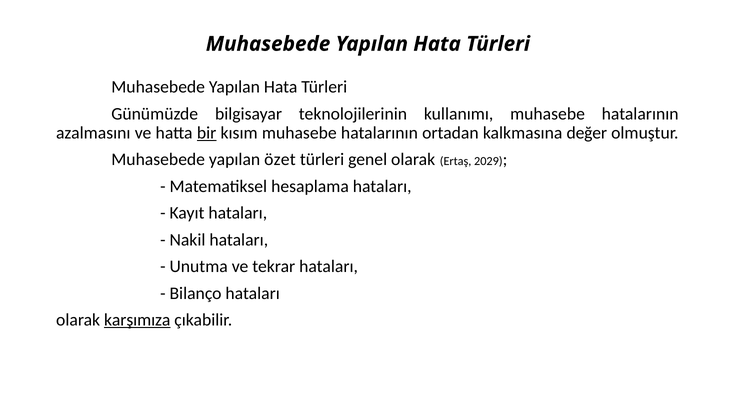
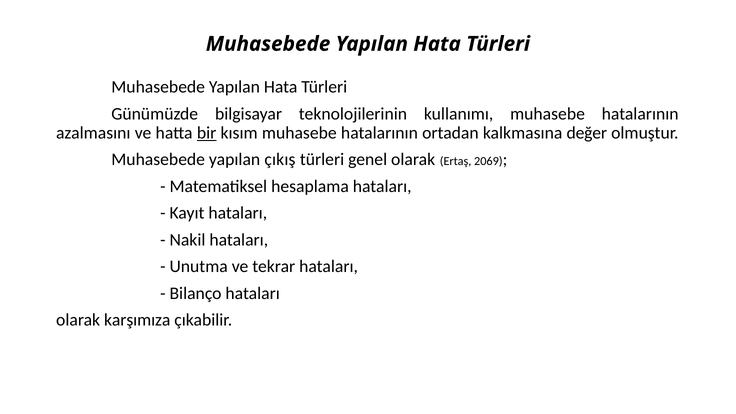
özet: özet -> çıkış
2029: 2029 -> 2069
karşımıza underline: present -> none
